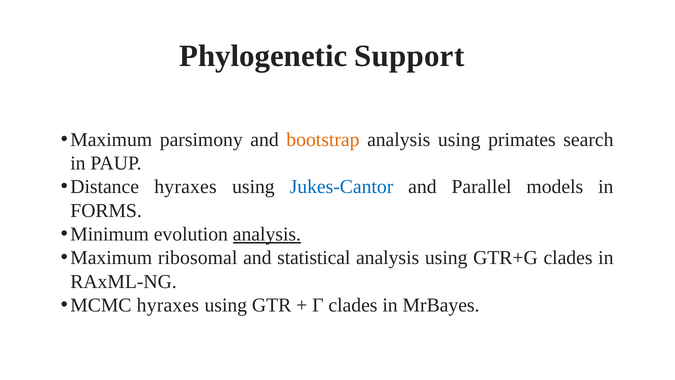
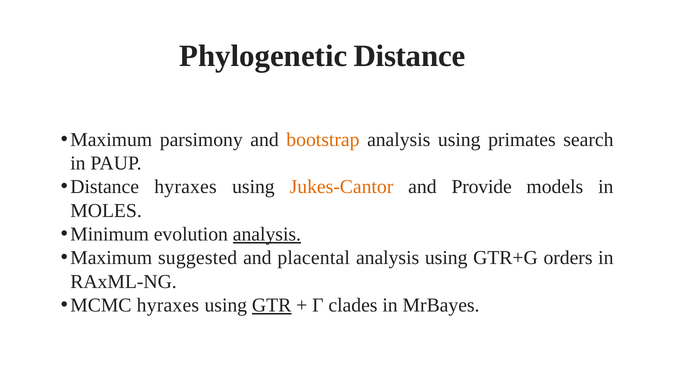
Phylogenetic Support: Support -> Distance
Jukes-Cantor colour: blue -> orange
Parallel: Parallel -> Provide
FORMS: FORMS -> MOLES
ribosomal: ribosomal -> suggested
statistical: statistical -> placental
GTR+G clades: clades -> orders
GTR underline: none -> present
